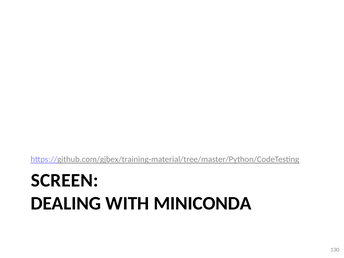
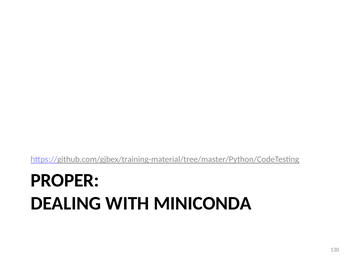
SCREEN: SCREEN -> PROPER
